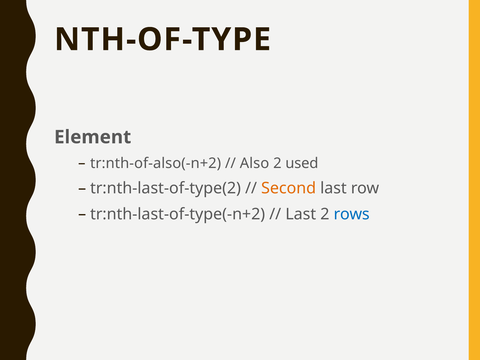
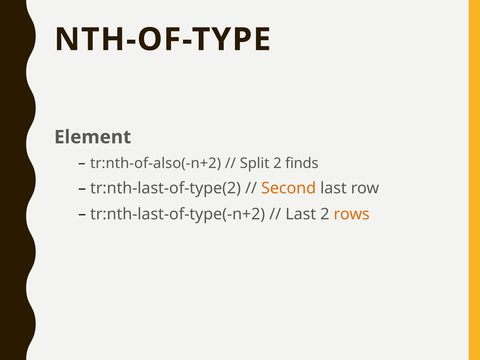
Also: Also -> Split
used: used -> finds
rows colour: blue -> orange
